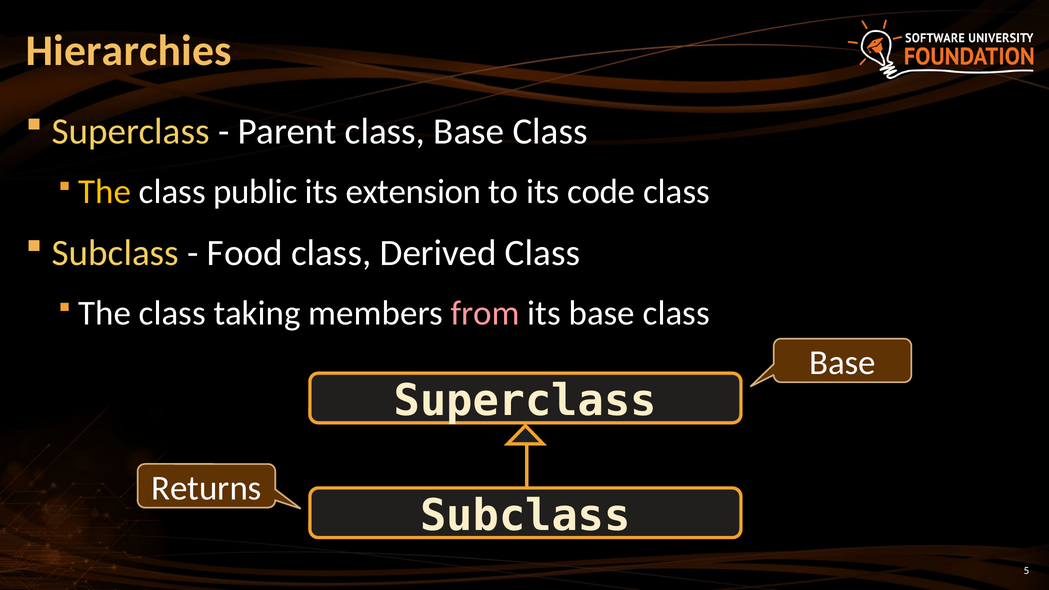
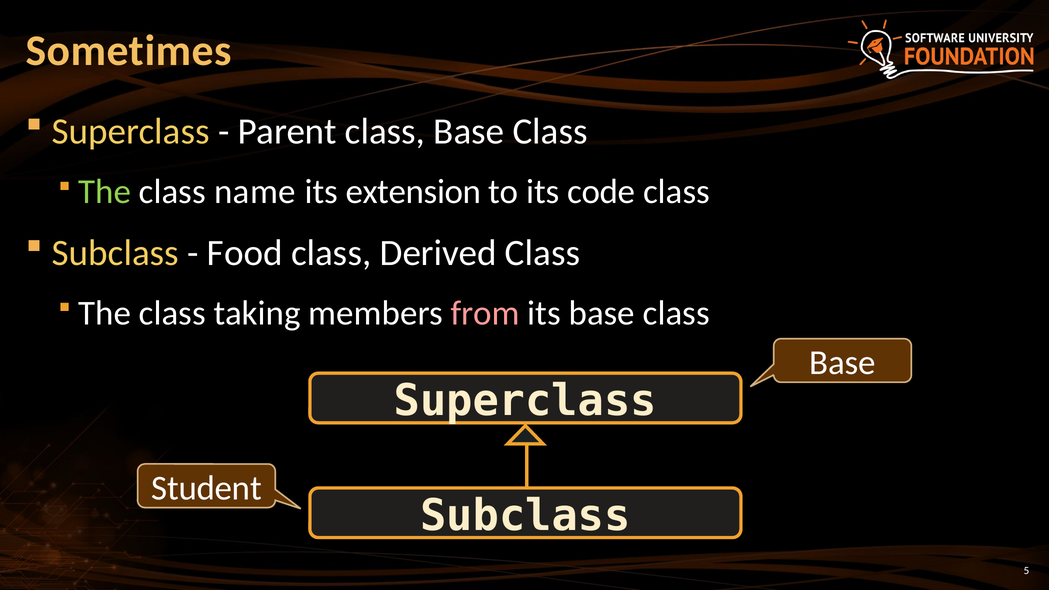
Hierarchies: Hierarchies -> Sometimes
The at (105, 192) colour: yellow -> light green
public: public -> name
Returns: Returns -> Student
